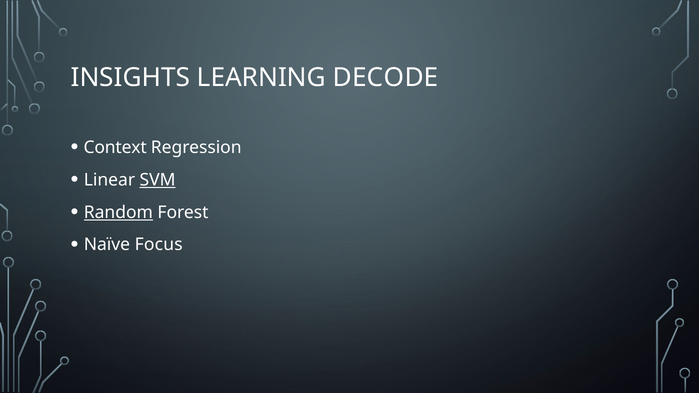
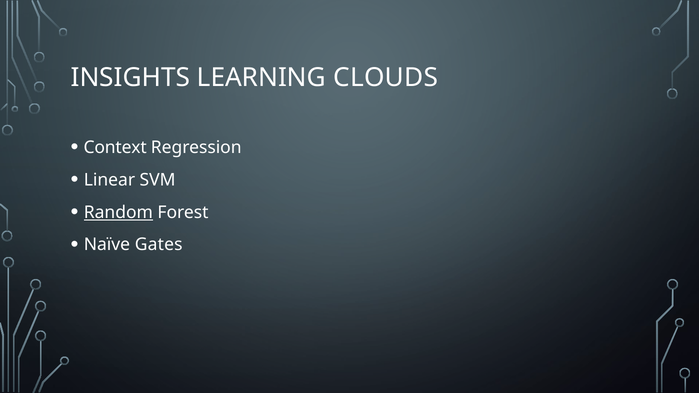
DECODE: DECODE -> CLOUDS
SVM underline: present -> none
Focus: Focus -> Gates
